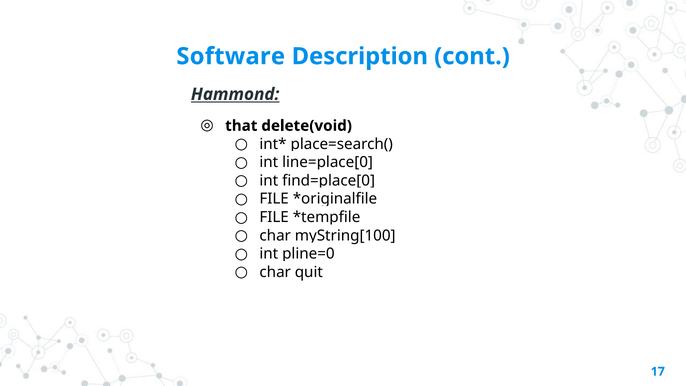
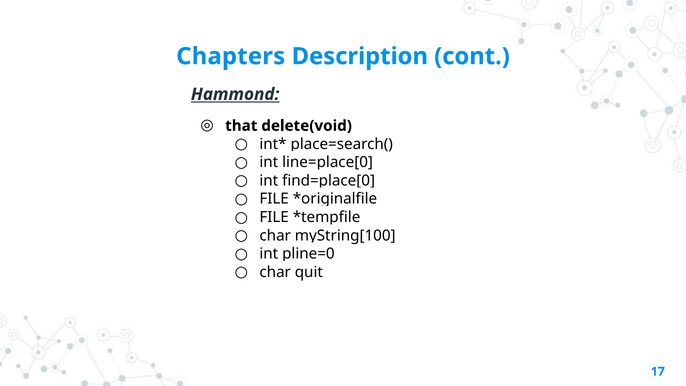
Software: Software -> Chapters
